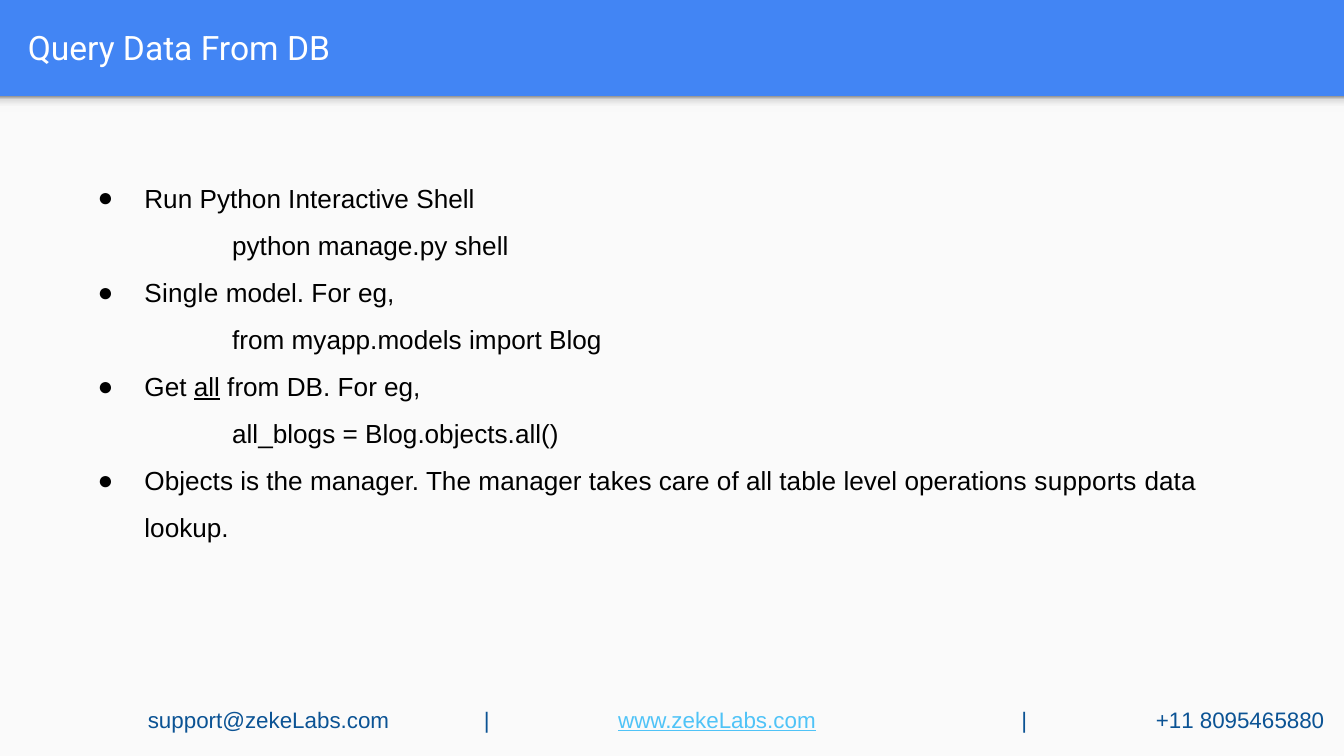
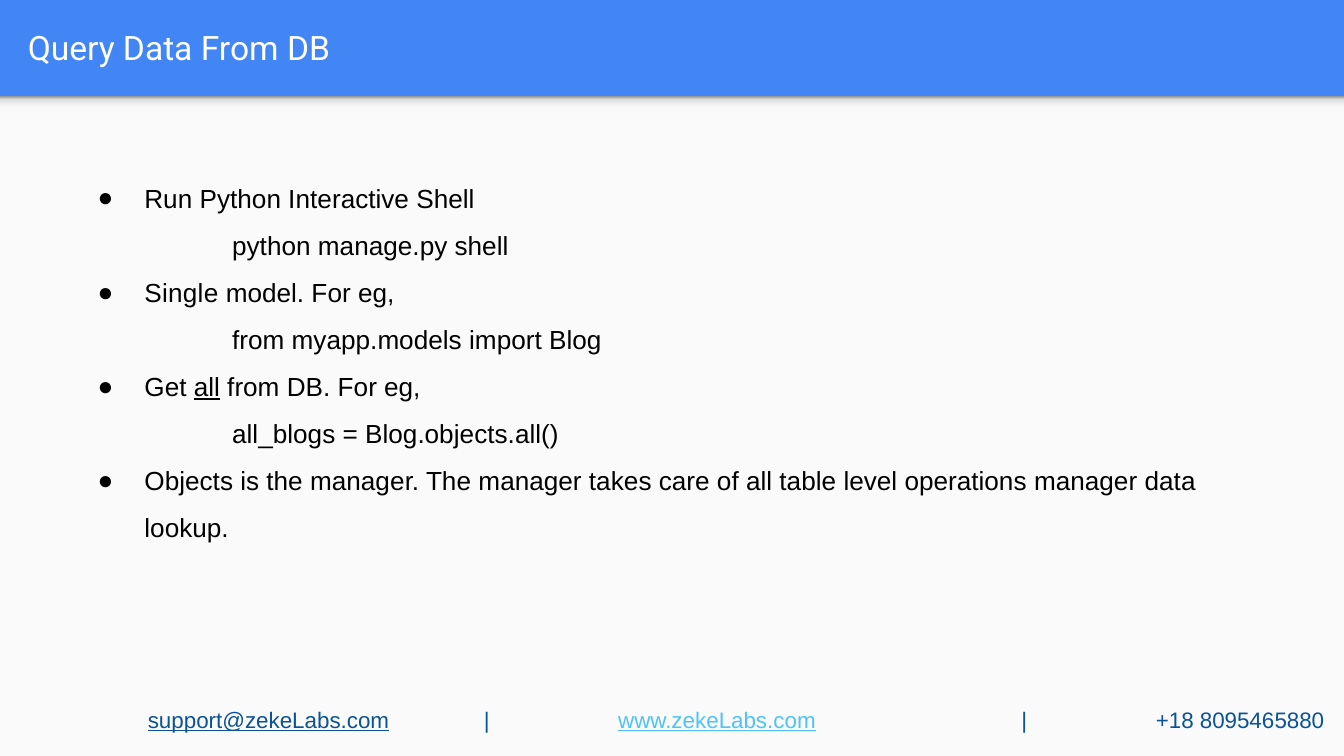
operations supports: supports -> manager
support@zekeLabs.com underline: none -> present
+11: +11 -> +18
